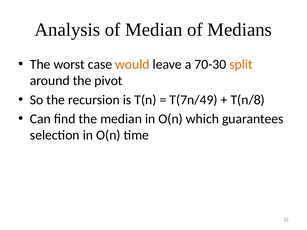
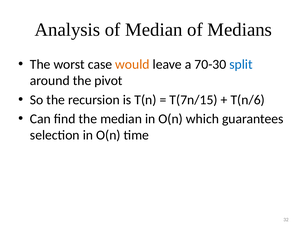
split colour: orange -> blue
T(7n/49: T(7n/49 -> T(7n/15
T(n/8: T(n/8 -> T(n/6
